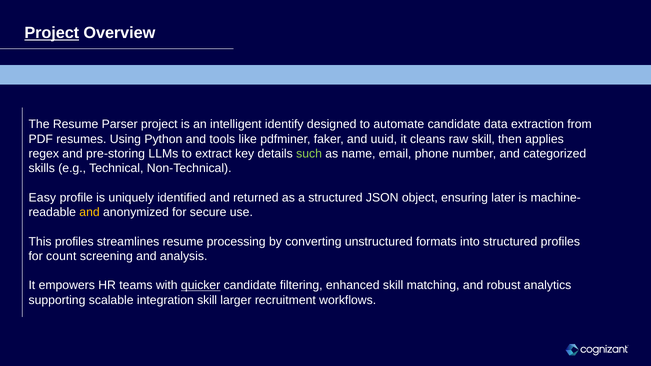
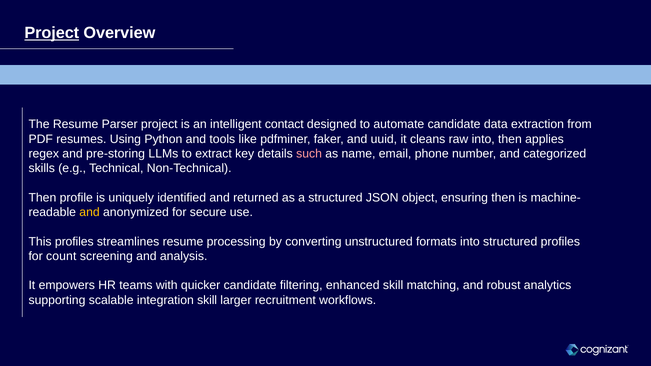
identify: identify -> contact
raw skill: skill -> into
such colour: light green -> pink
Easy at (42, 198): Easy -> Then
ensuring later: later -> then
quicker underline: present -> none
